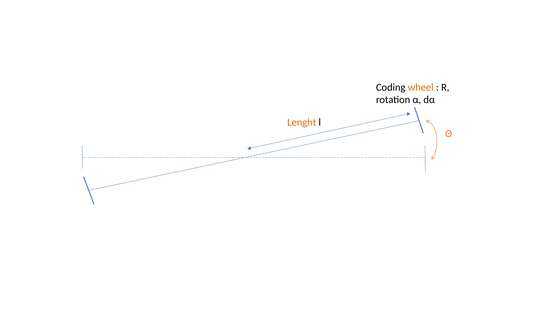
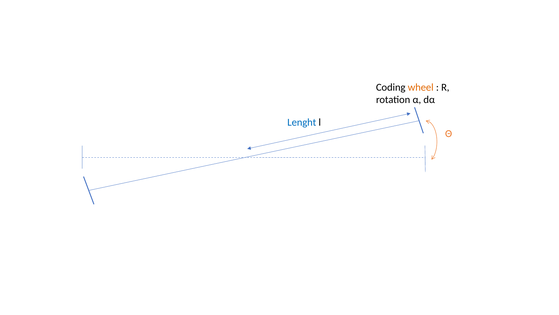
Lenght colour: orange -> blue
